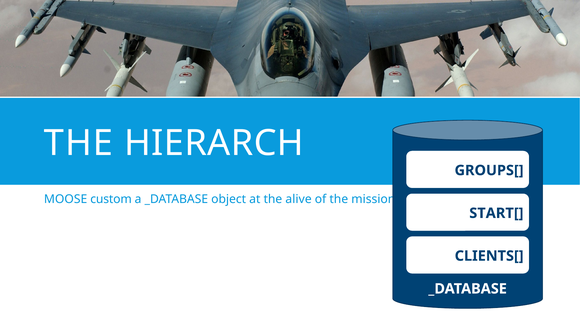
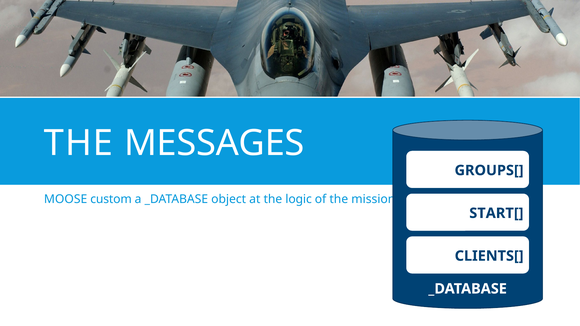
HIERARCH: HIERARCH -> MESSAGES
alive: alive -> logic
